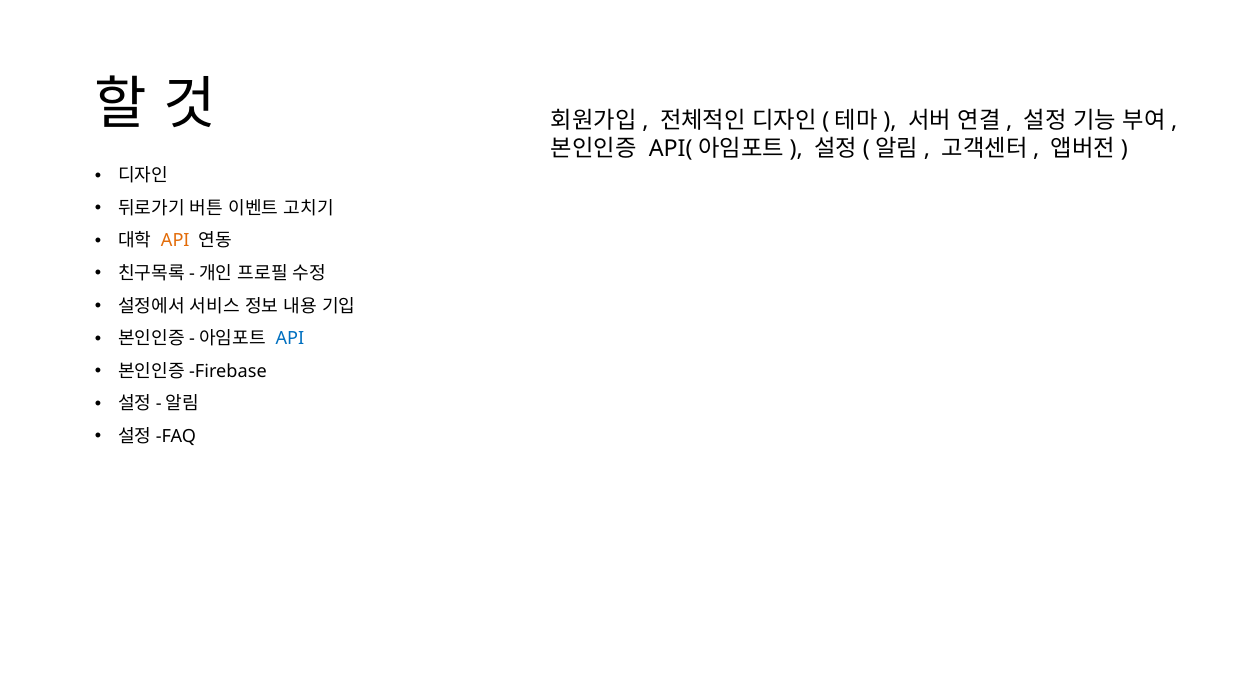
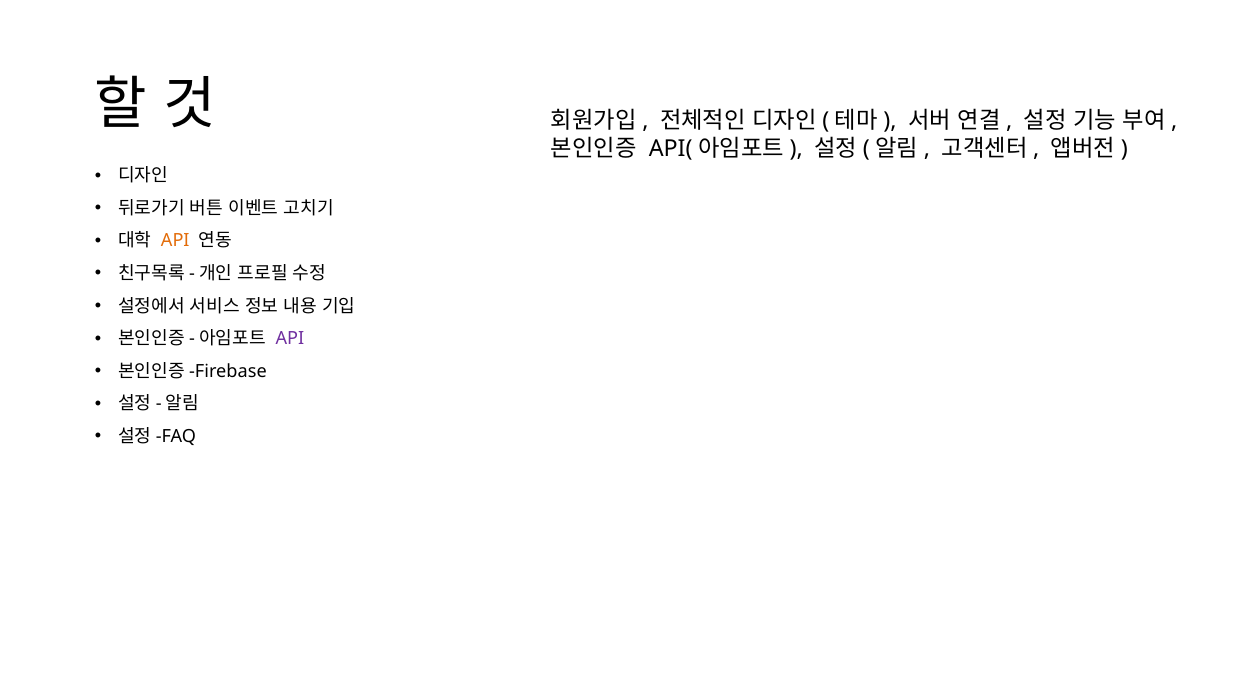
API at (290, 339) colour: blue -> purple
